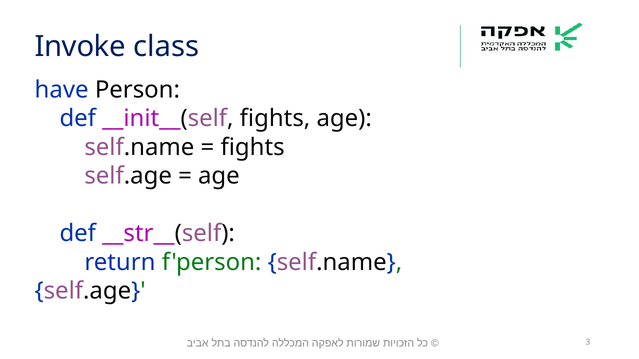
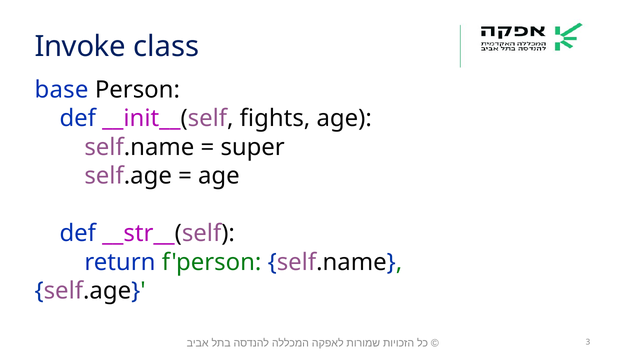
have: have -> base
fights at (253, 147): fights -> super
